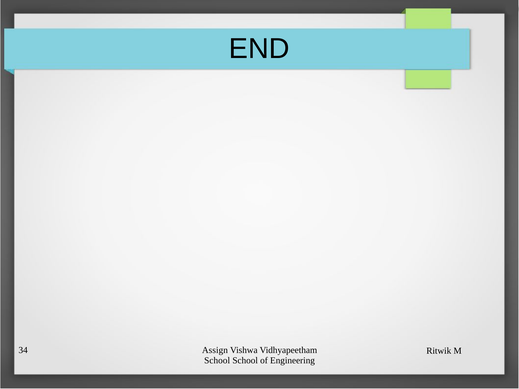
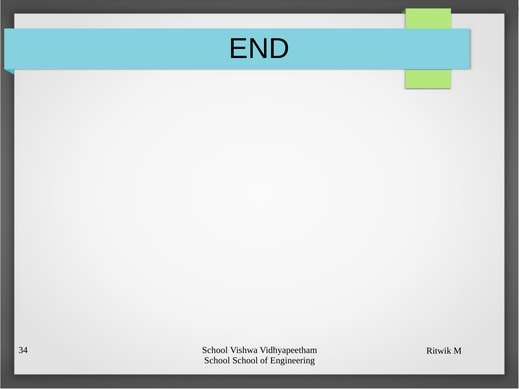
Assign at (215, 350): Assign -> School
